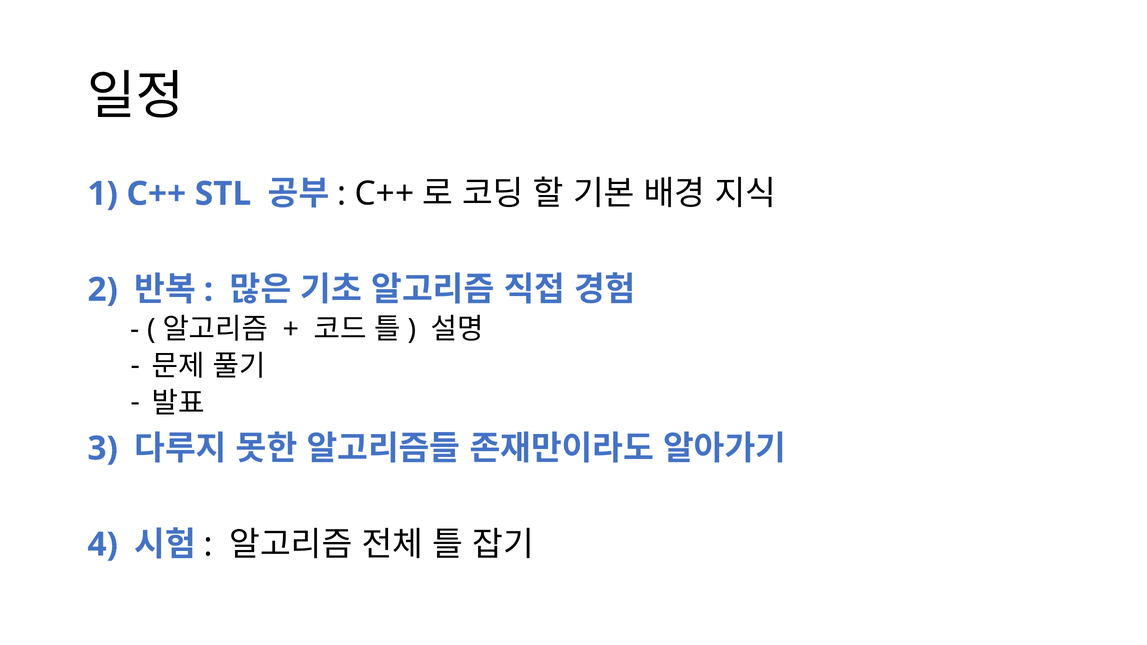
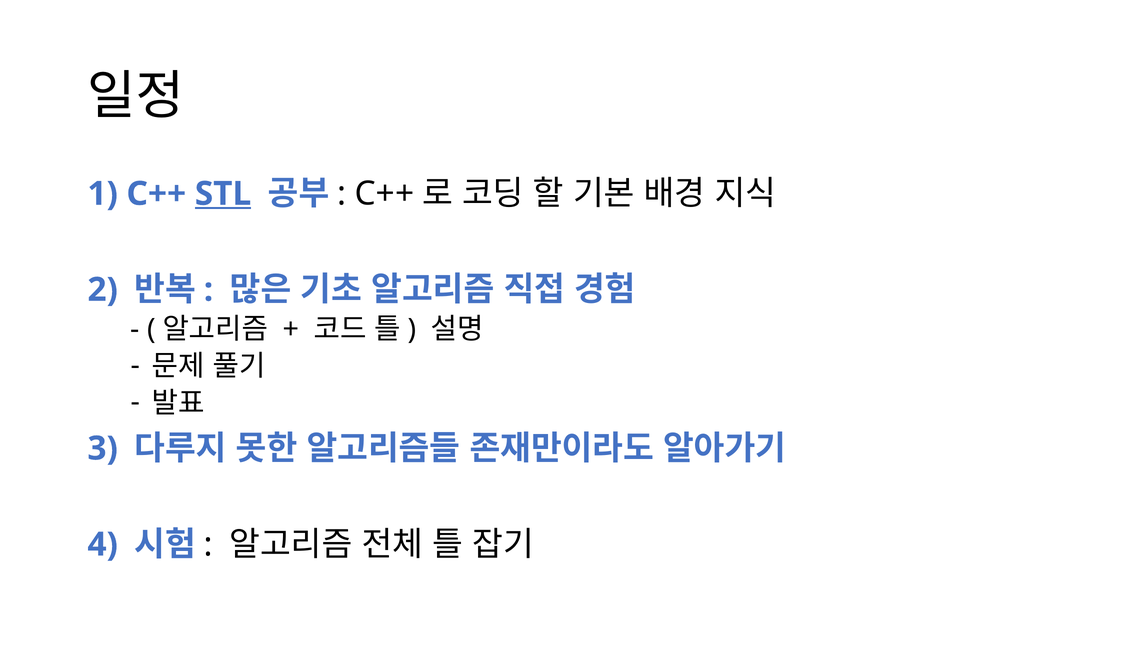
STL underline: none -> present
